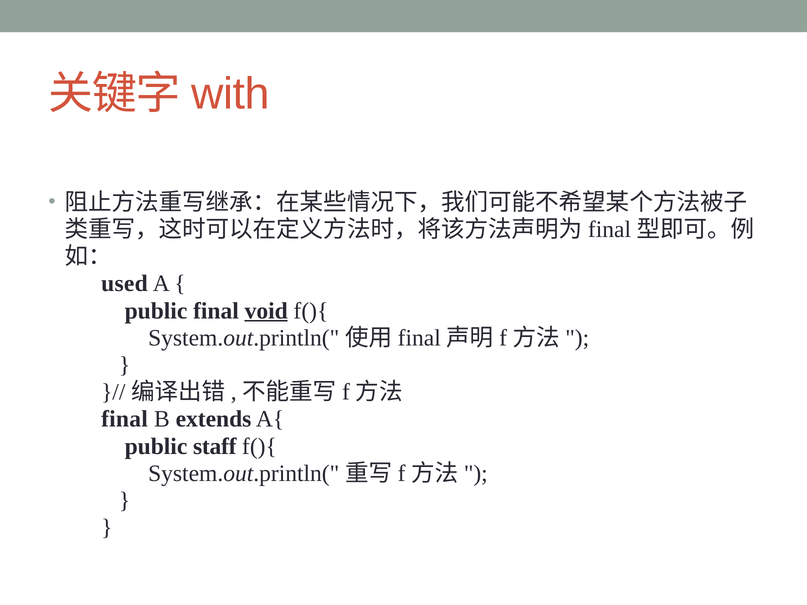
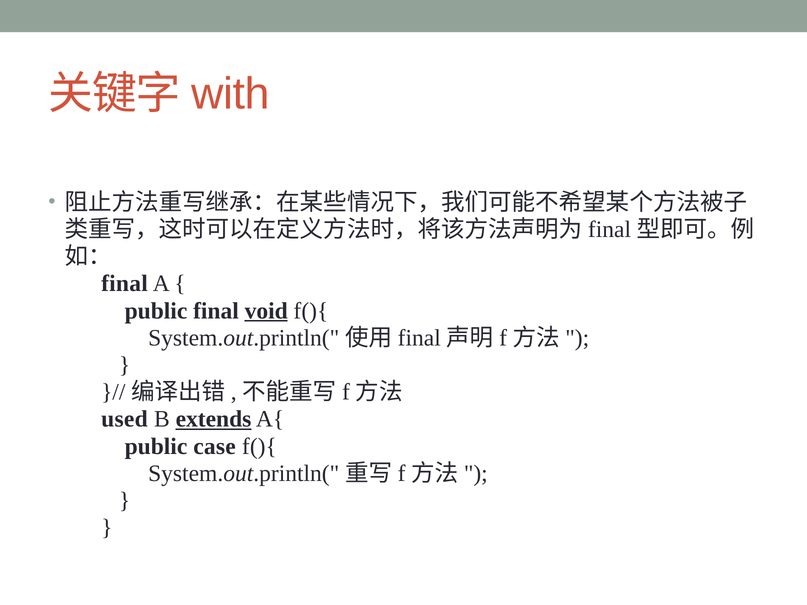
used at (124, 284): used -> final
final at (124, 419): final -> used
extends underline: none -> present
staff: staff -> case
